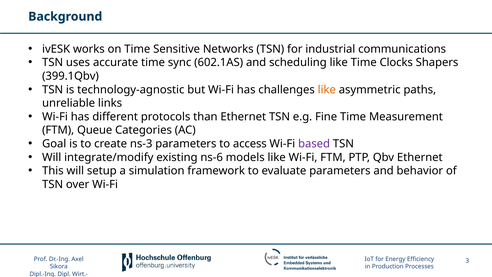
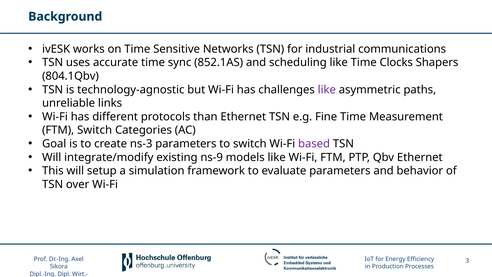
602.1AS: 602.1AS -> 852.1AS
399.1Qbv: 399.1Qbv -> 804.1Qbv
like at (327, 90) colour: orange -> purple
FTM Queue: Queue -> Switch
to access: access -> switch
ns-6: ns-6 -> ns-9
